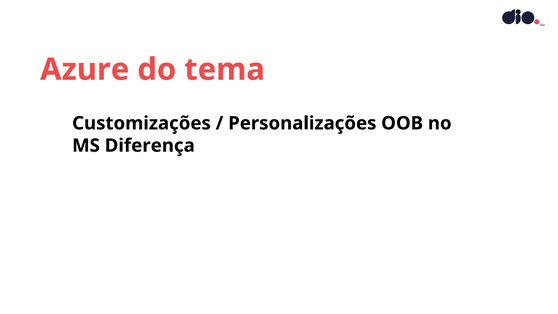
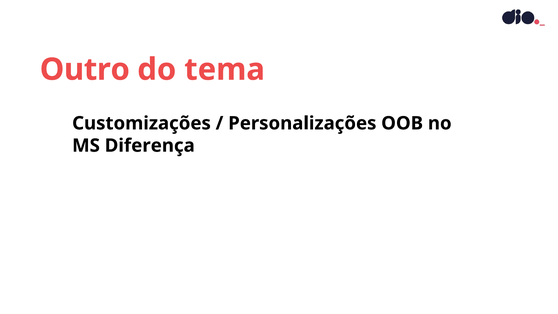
Azure: Azure -> Outro
